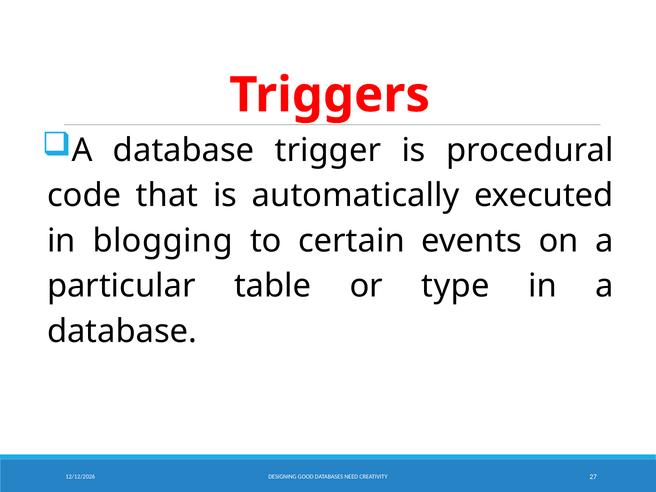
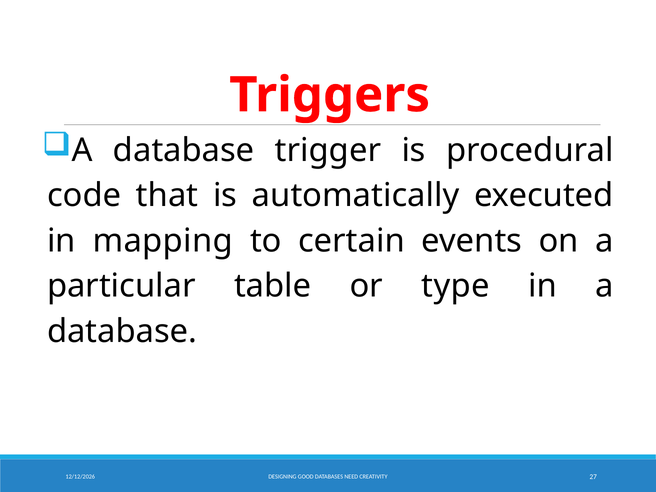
blogging: blogging -> mapping
